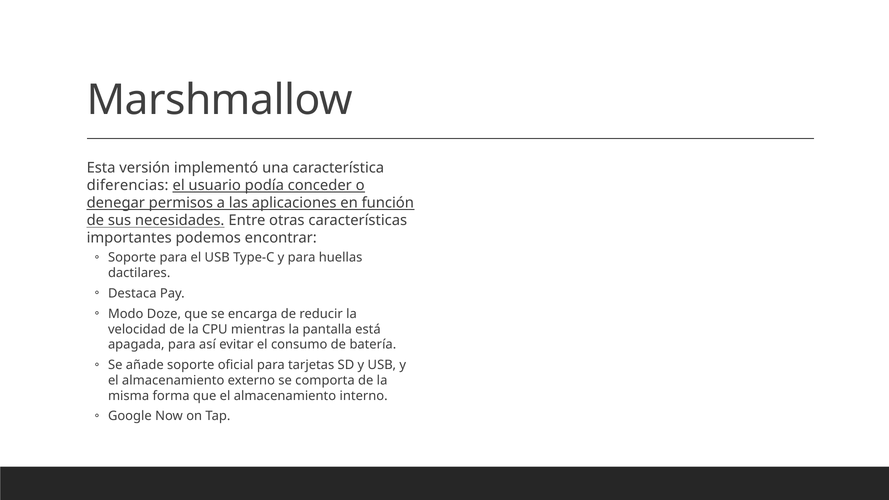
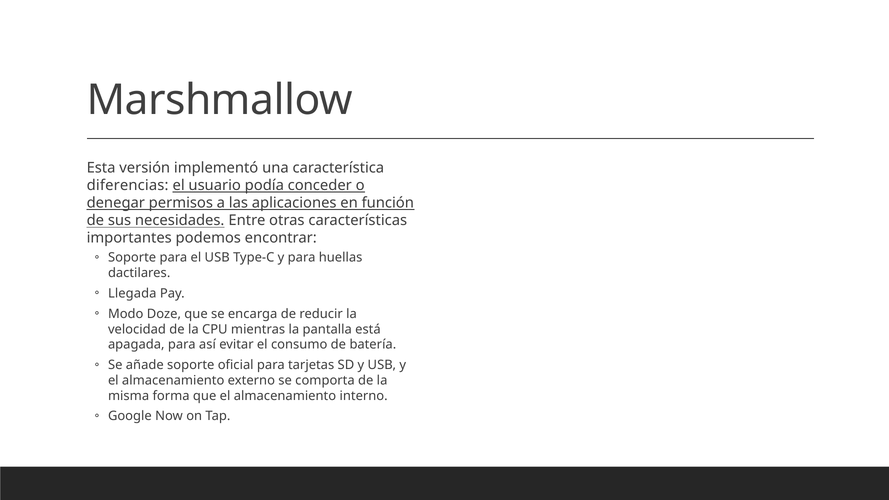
Destaca: Destaca -> Llegada
